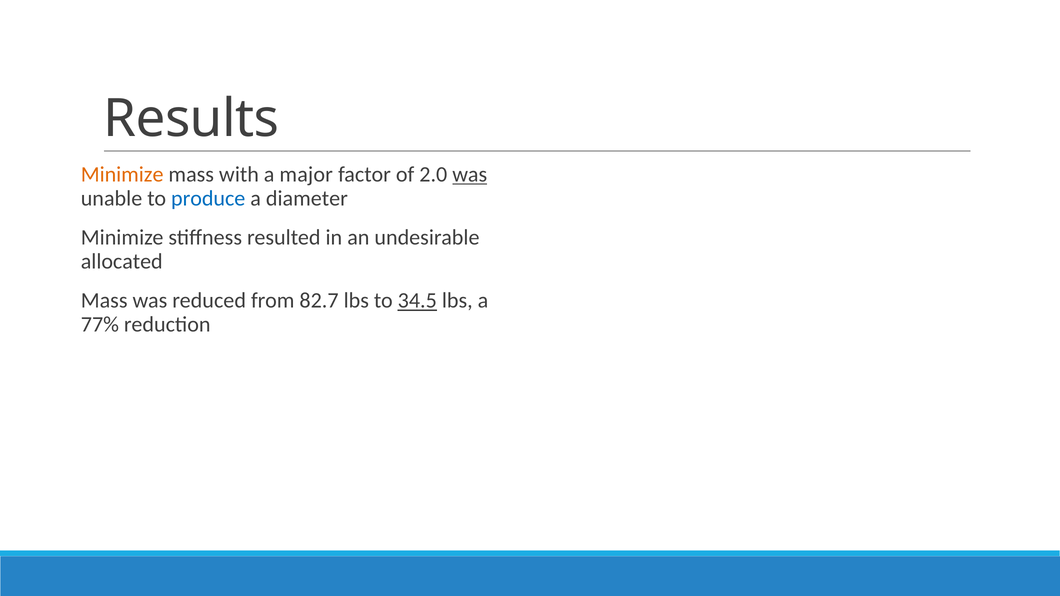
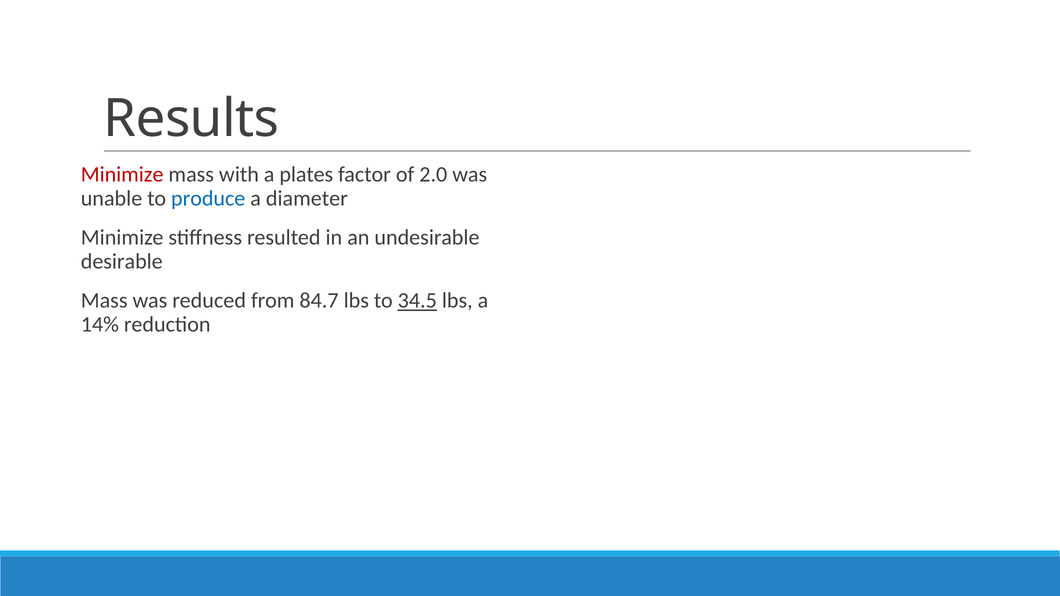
Minimize at (122, 174) colour: orange -> red
major: major -> plates
was at (470, 174) underline: present -> none
allocated: allocated -> desirable
82.7: 82.7 -> 84.7
77%: 77% -> 14%
